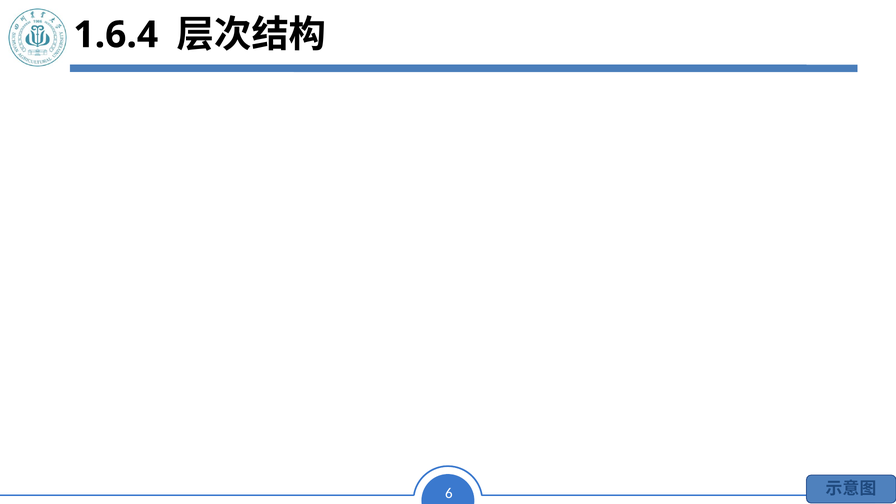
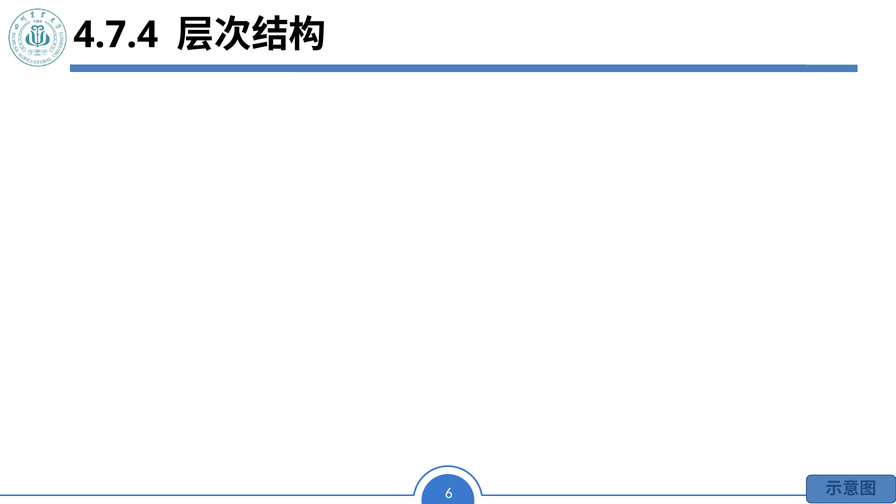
1.6.4: 1.6.4 -> 4.7.4
